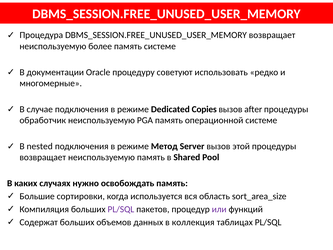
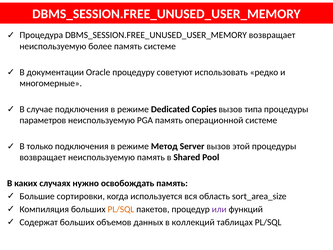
after: after -> типа
обработчик: обработчик -> параметров
nested: nested -> только
PL/SQL at (121, 209) colour: purple -> orange
коллекция: коллекция -> коллекций
